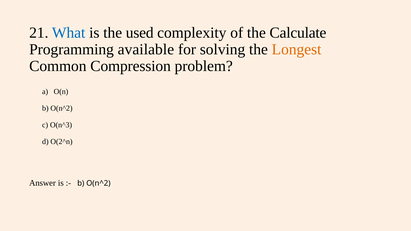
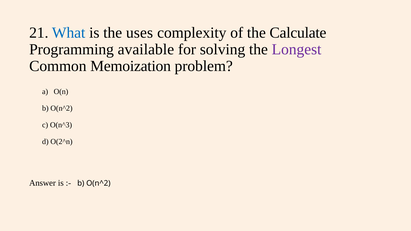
used: used -> uses
Longest colour: orange -> purple
Compression: Compression -> Memoization
